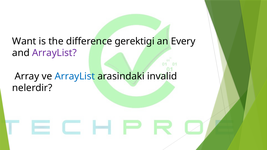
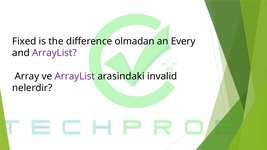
Want: Want -> Fixed
gerektigi: gerektigi -> olmadan
ArrayList at (75, 76) colour: blue -> purple
